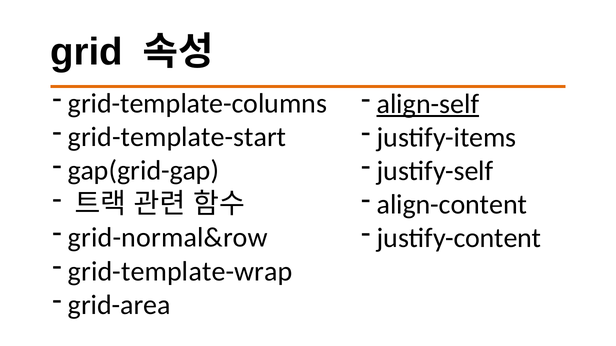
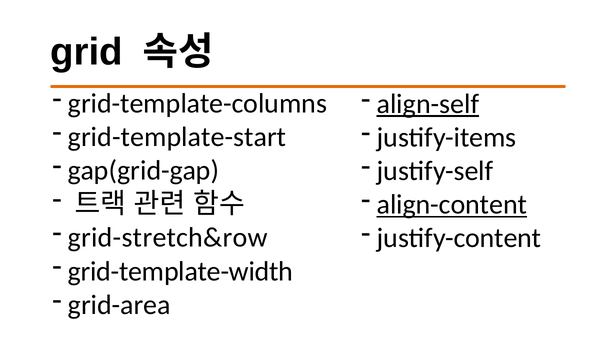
align-content underline: none -> present
grid-normal&row: grid-normal&row -> grid-stretch&row
grid-template-wrap: grid-template-wrap -> grid-template-width
